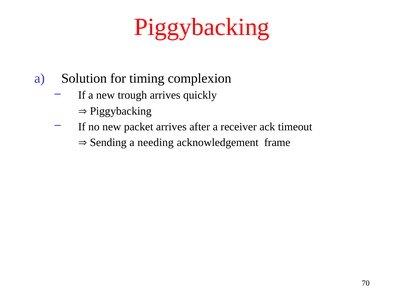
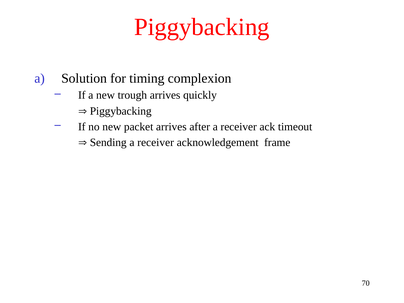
Sending a needing: needing -> receiver
